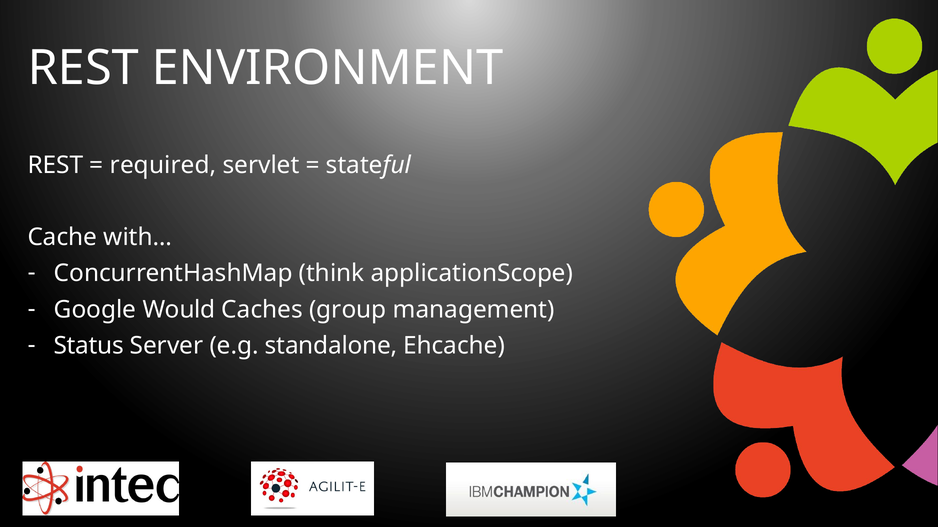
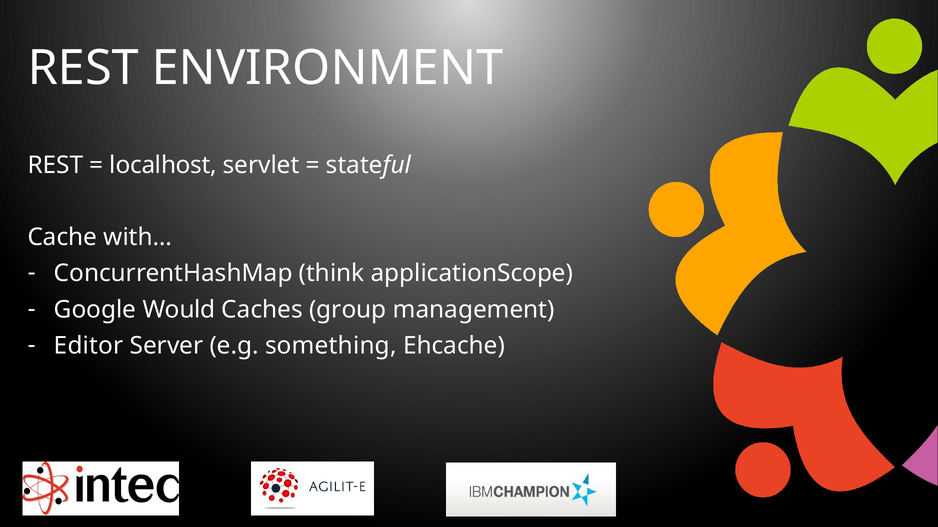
required: required -> localhost
Status: Status -> Editor
standalone: standalone -> something
